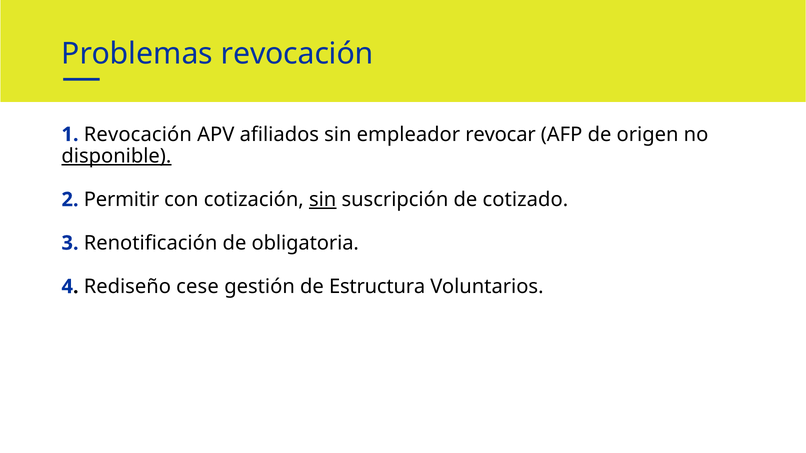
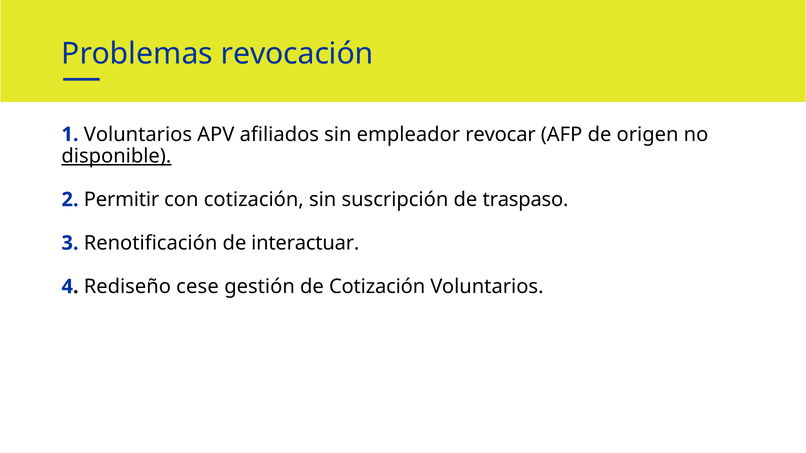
1 Revocación: Revocación -> Voluntarios
sin at (323, 200) underline: present -> none
cotizado: cotizado -> traspaso
obligatoria: obligatoria -> interactuar
de Estructura: Estructura -> Cotización
